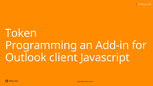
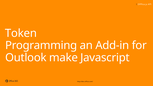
client: client -> make
